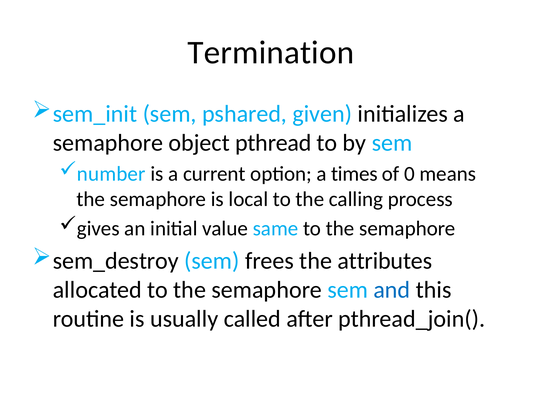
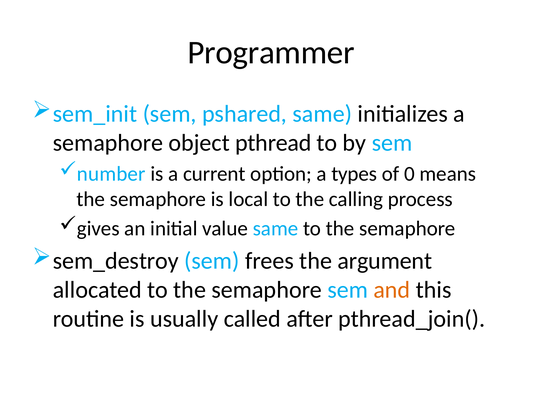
Termination: Termination -> Programmer
pshared given: given -> same
times: times -> types
attributes: attributes -> argument
and colour: blue -> orange
